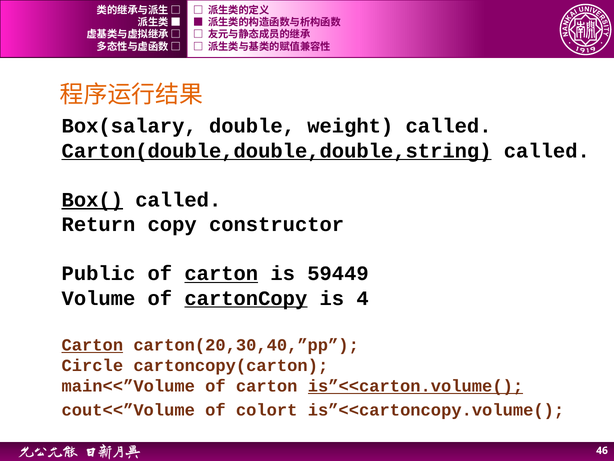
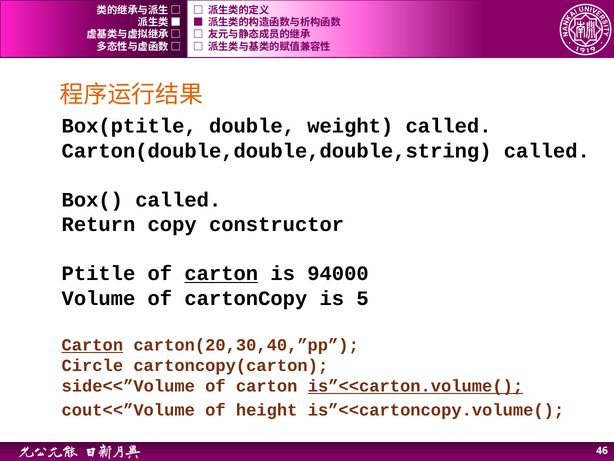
Box(salary: Box(salary -> Box(ptitle
Carton(double,double,double,string underline: present -> none
Box( underline: present -> none
Public: Public -> Ptitle
59449: 59449 -> 94000
cartonCopy underline: present -> none
4: 4 -> 5
main<<”Volume: main<<”Volume -> side<<”Volume
colort: colort -> height
